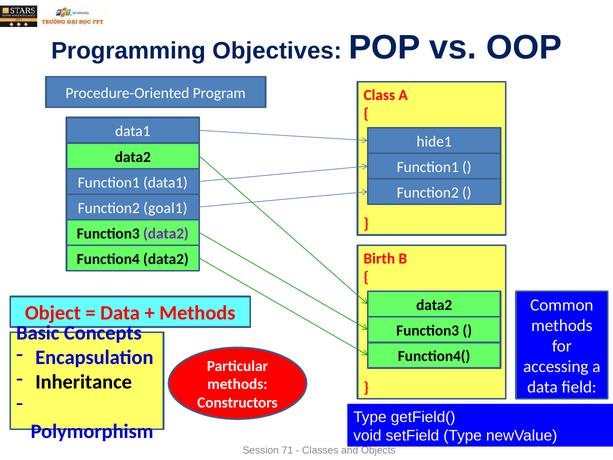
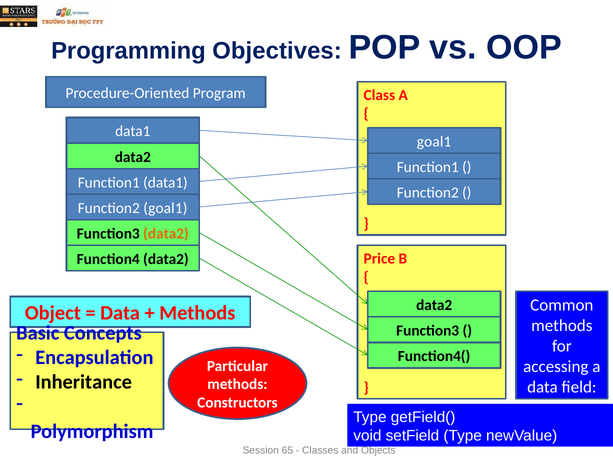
hide1 at (434, 142): hide1 -> goal1
data2 at (166, 233) colour: purple -> orange
Birth: Birth -> Price
71: 71 -> 65
